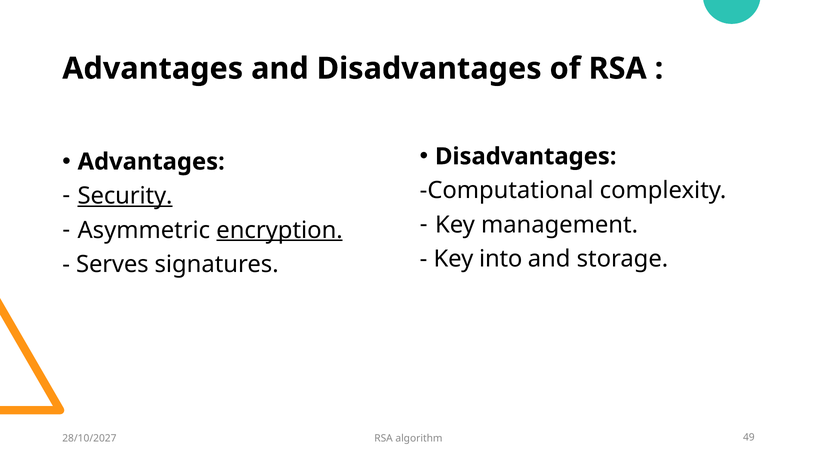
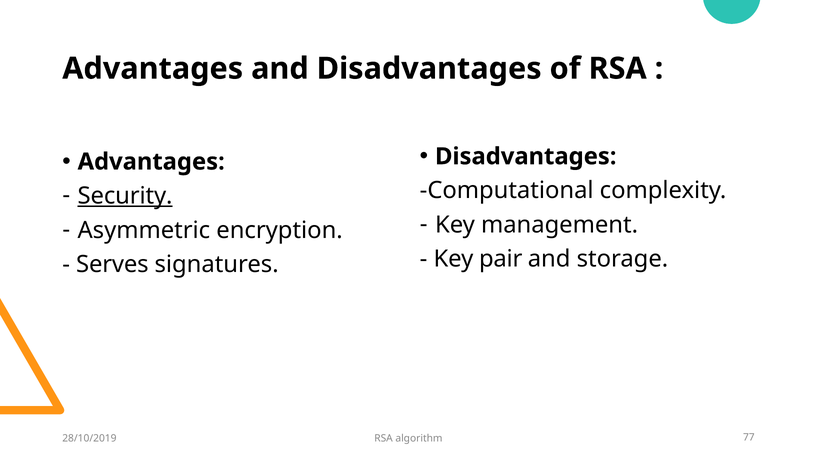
encryption underline: present -> none
into: into -> pair
28/10/2027: 28/10/2027 -> 28/10/2019
49: 49 -> 77
